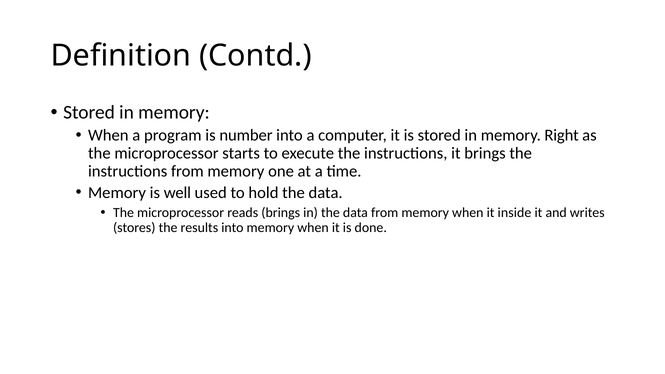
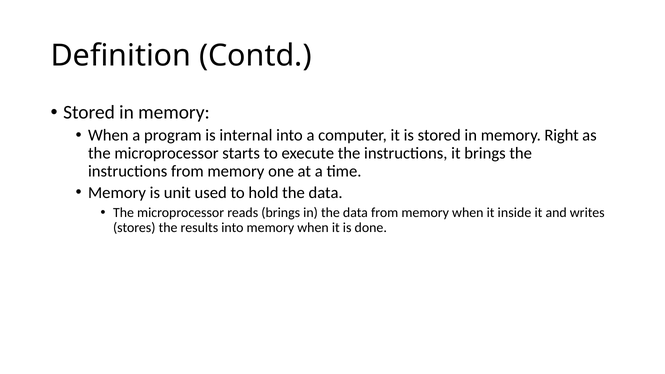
number: number -> internal
well: well -> unit
